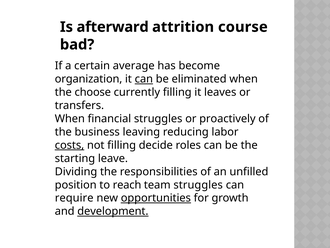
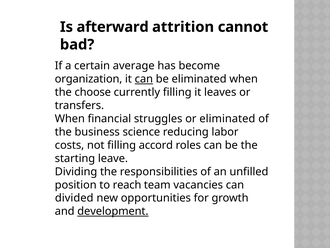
course: course -> cannot
or proactively: proactively -> eliminated
leaving: leaving -> science
costs underline: present -> none
decide: decide -> accord
team struggles: struggles -> vacancies
require: require -> divided
opportunities underline: present -> none
